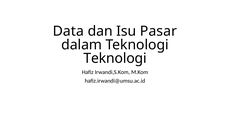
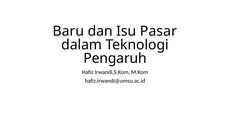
Data: Data -> Baru
Teknologi at (115, 58): Teknologi -> Pengaruh
